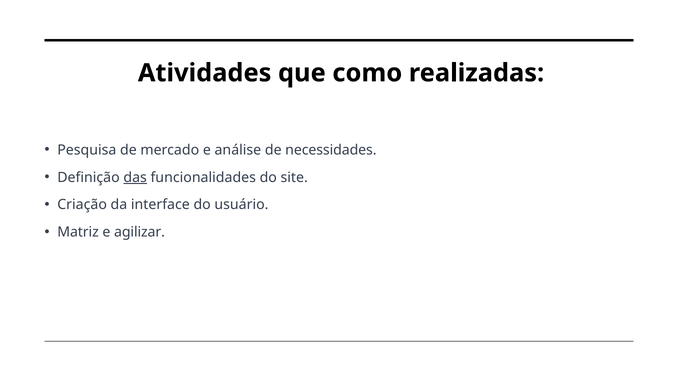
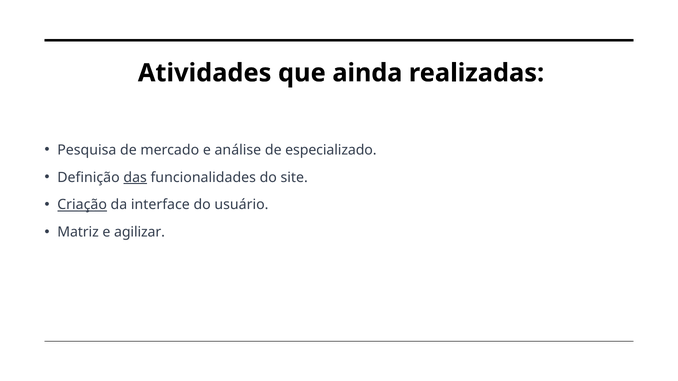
como: como -> ainda
necessidades: necessidades -> especializado
Criação underline: none -> present
